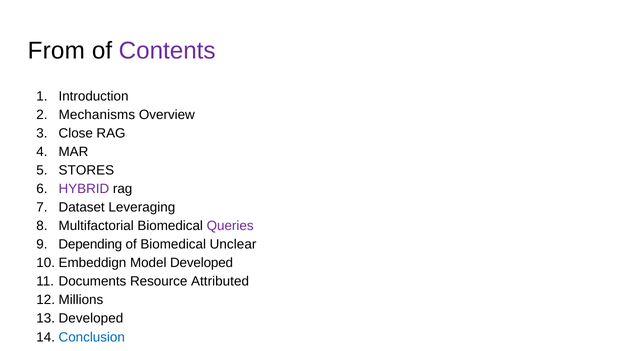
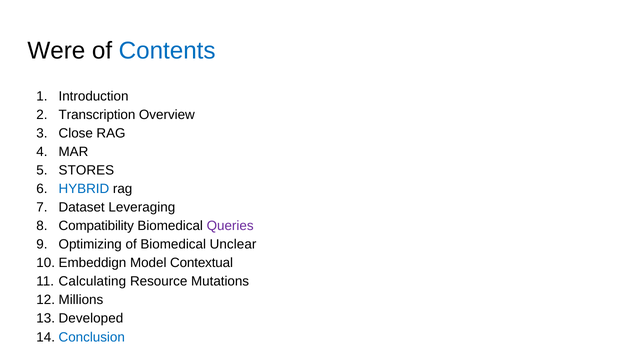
From: From -> Were
Contents colour: purple -> blue
Mechanisms: Mechanisms -> Transcription
HYBRID colour: purple -> blue
Multifactorial: Multifactorial -> Compatibility
Depending: Depending -> Optimizing
Model Developed: Developed -> Contextual
Documents: Documents -> Calculating
Attributed: Attributed -> Mutations
